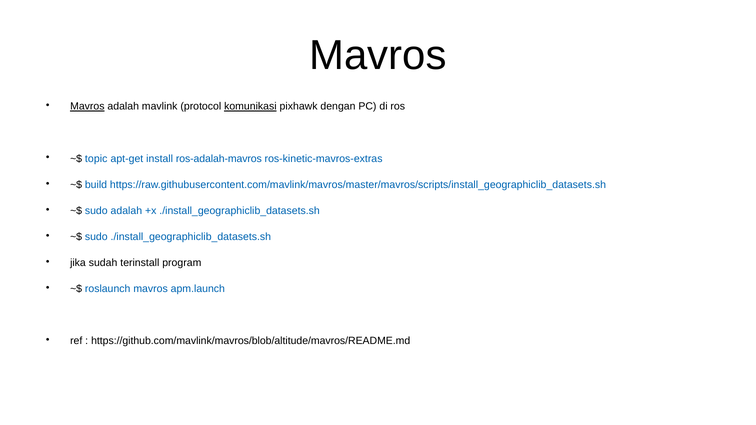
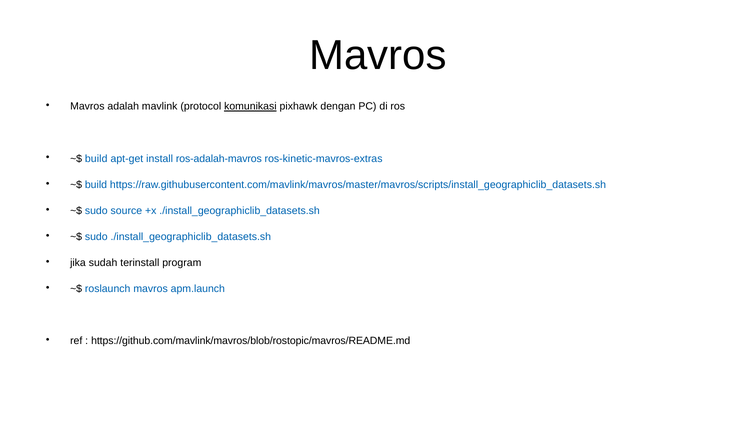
Mavros at (87, 107) underline: present -> none
topic at (96, 159): topic -> build
sudo adalah: adalah -> source
https://github.com/mavlink/mavros/blob/altitude/mavros/README.md: https://github.com/mavlink/mavros/blob/altitude/mavros/README.md -> https://github.com/mavlink/mavros/blob/rostopic/mavros/README.md
